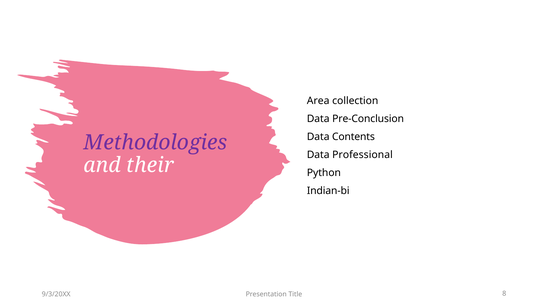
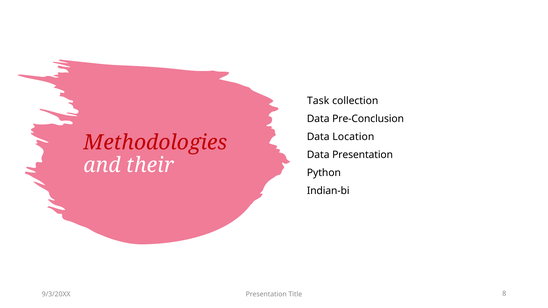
Area: Area -> Task
Contents: Contents -> Location
Methodologies colour: purple -> red
Data Professional: Professional -> Presentation
